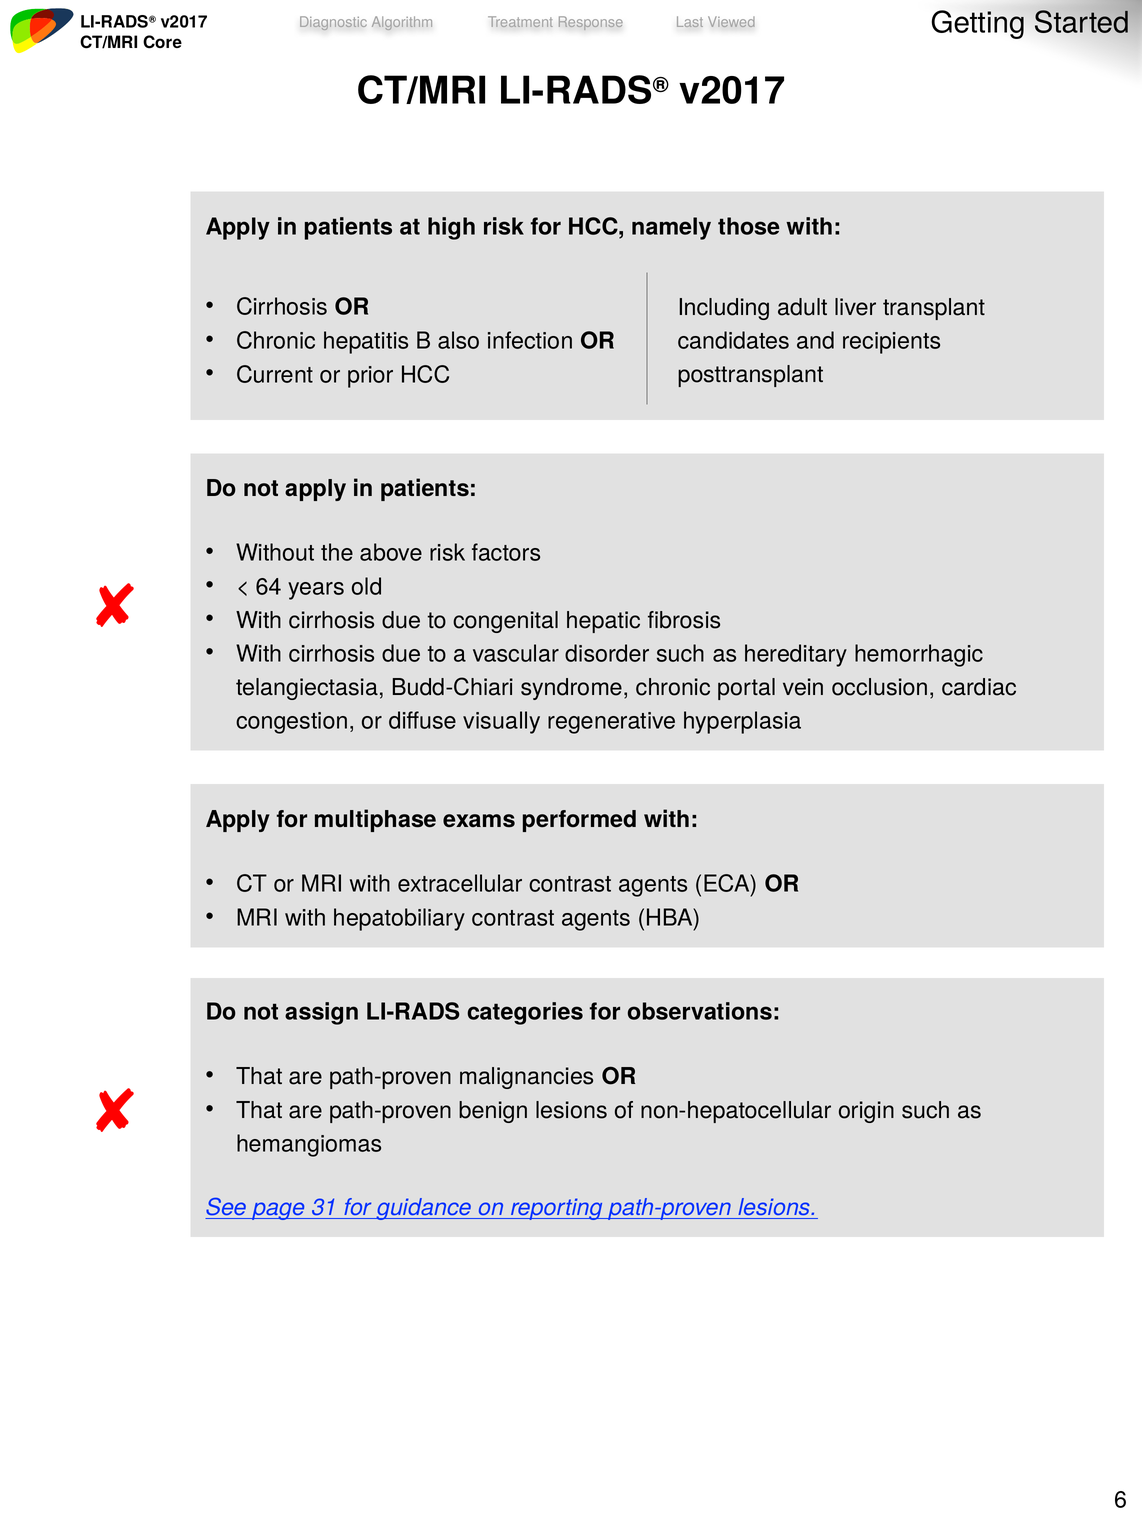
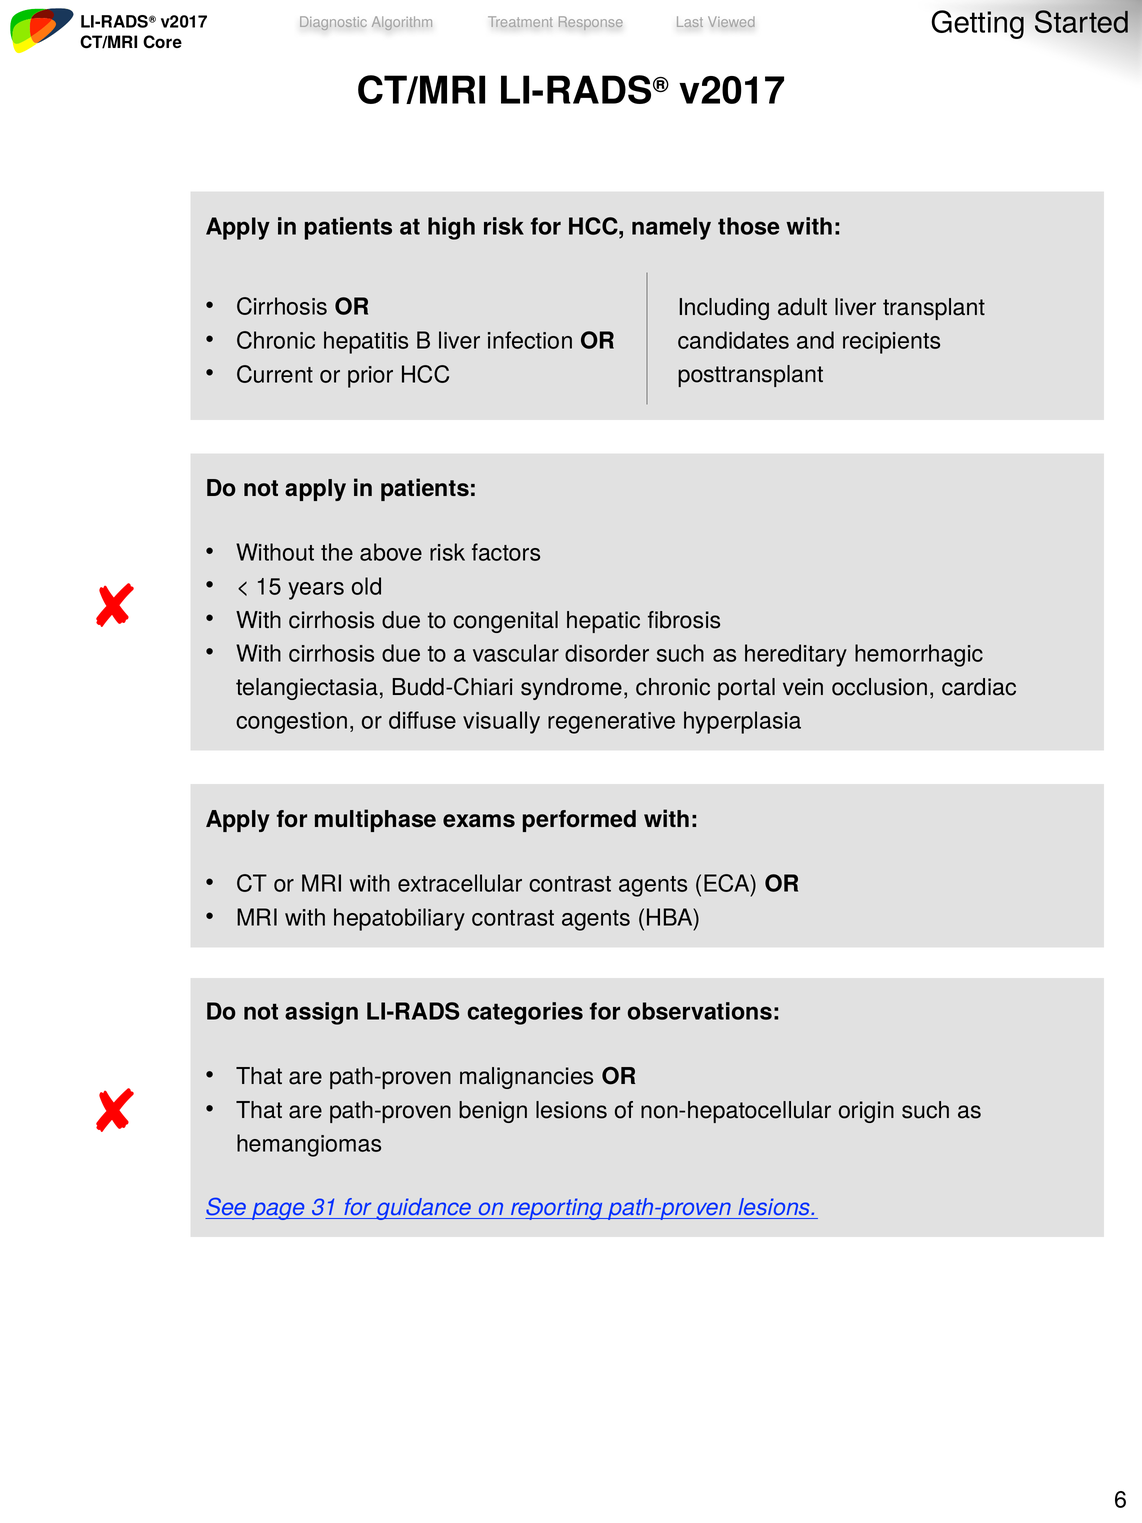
B also: also -> liver
64: 64 -> 15
